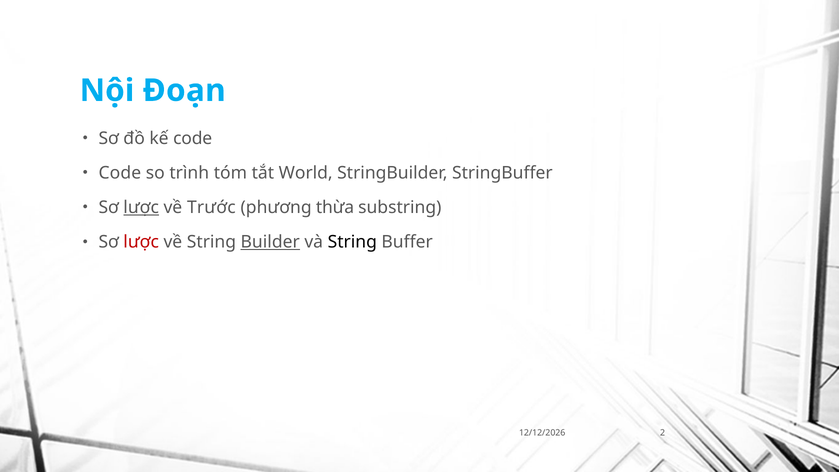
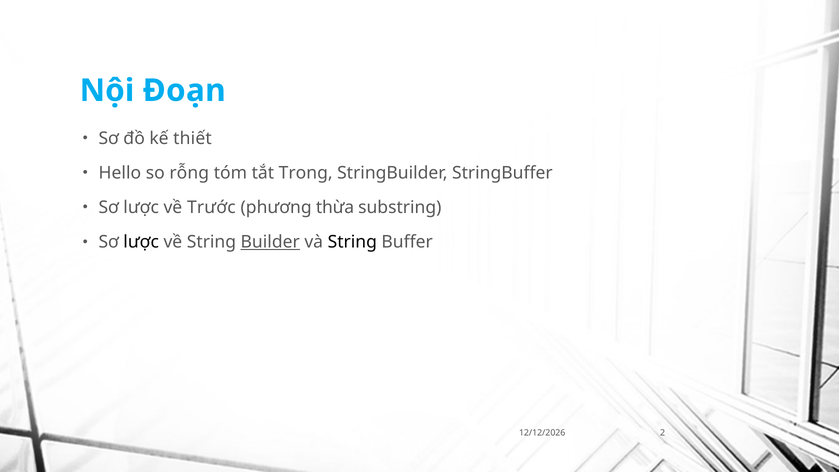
kế code: code -> thiết
Code at (120, 173): Code -> Hello
trình: trình -> rỗng
World: World -> Trong
lược at (141, 208) underline: present -> none
lược at (141, 242) colour: red -> black
